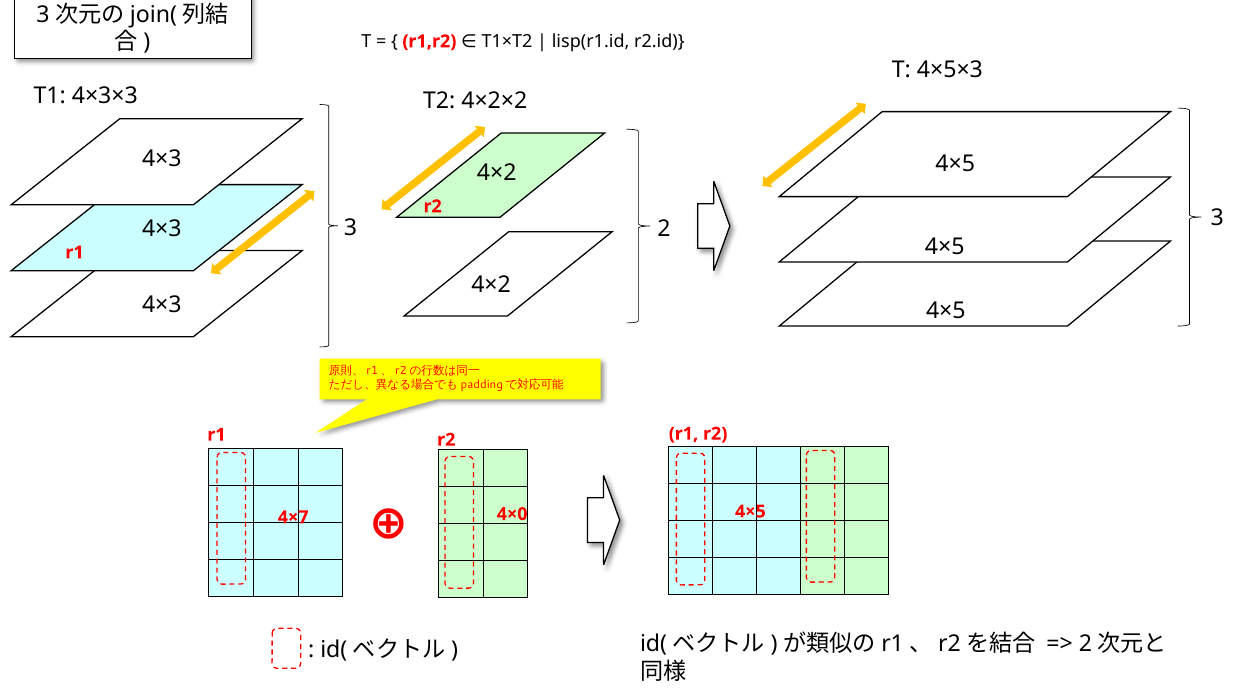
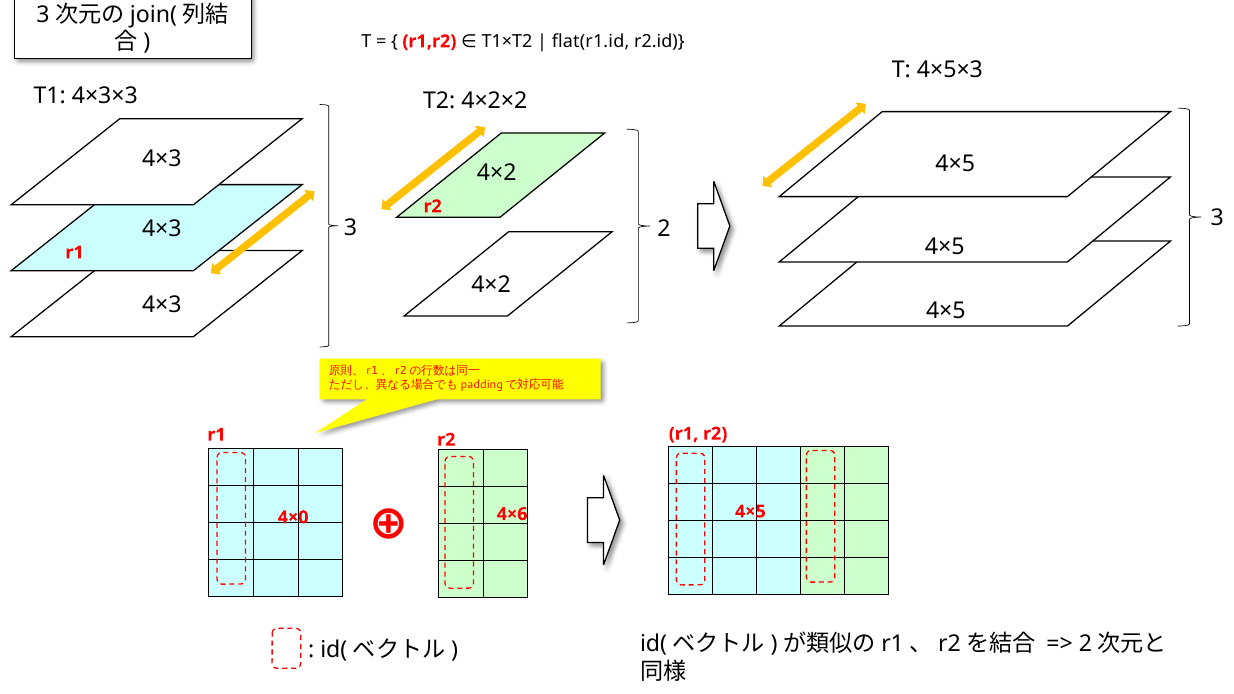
lisp(r1.id: lisp(r1.id -> flat(r1.id
4×0: 4×0 -> 4×6
4×7: 4×7 -> 4×0
